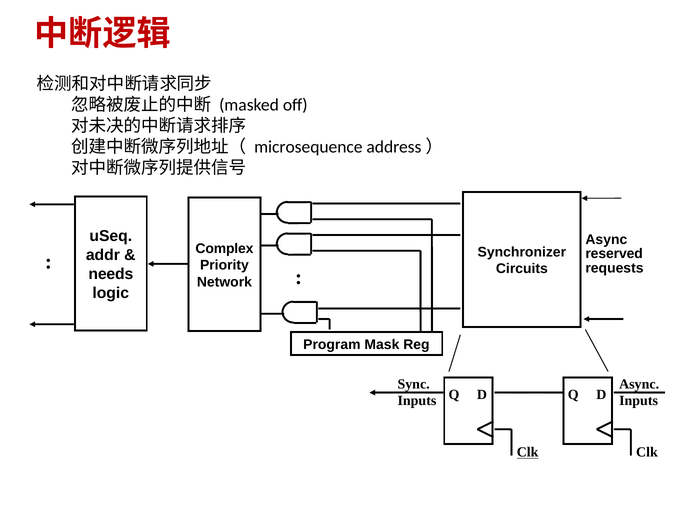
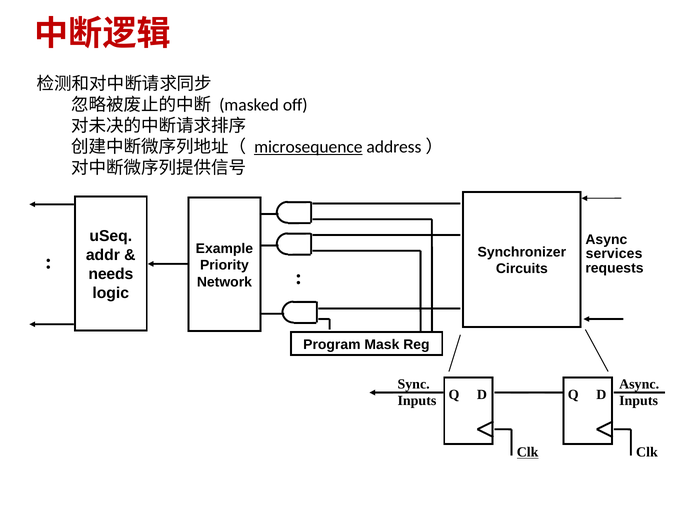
microsequence underline: none -> present
Complex: Complex -> Example
reserved: reserved -> services
